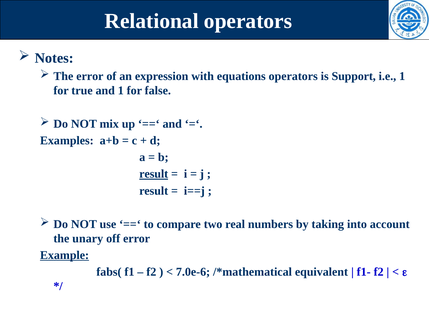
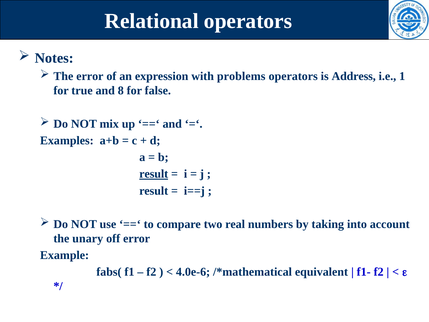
equations: equations -> problems
Support: Support -> Address
and 1: 1 -> 8
Example underline: present -> none
7.0e-6: 7.0e-6 -> 4.0e-6
